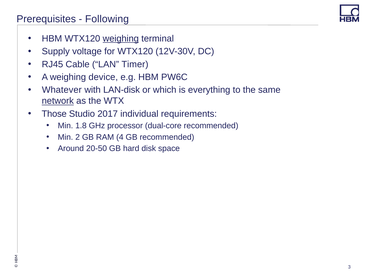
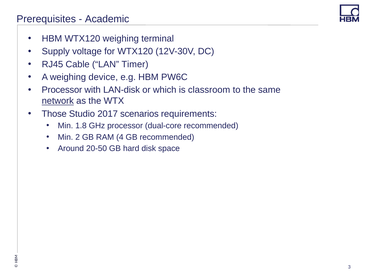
Following: Following -> Academic
weighing at (121, 39) underline: present -> none
Whatever at (62, 90): Whatever -> Processor
everything: everything -> classroom
individual: individual -> scenarios
